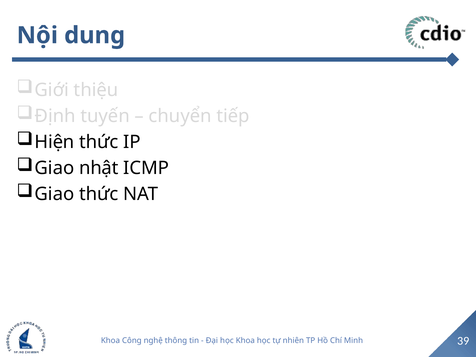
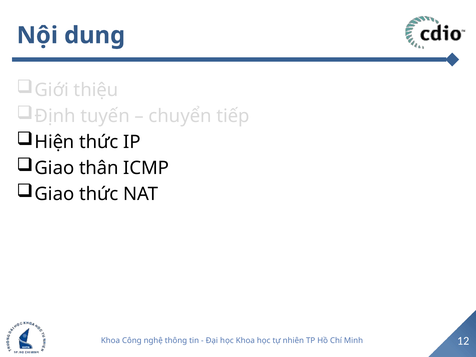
nhật: nhật -> thân
39: 39 -> 12
